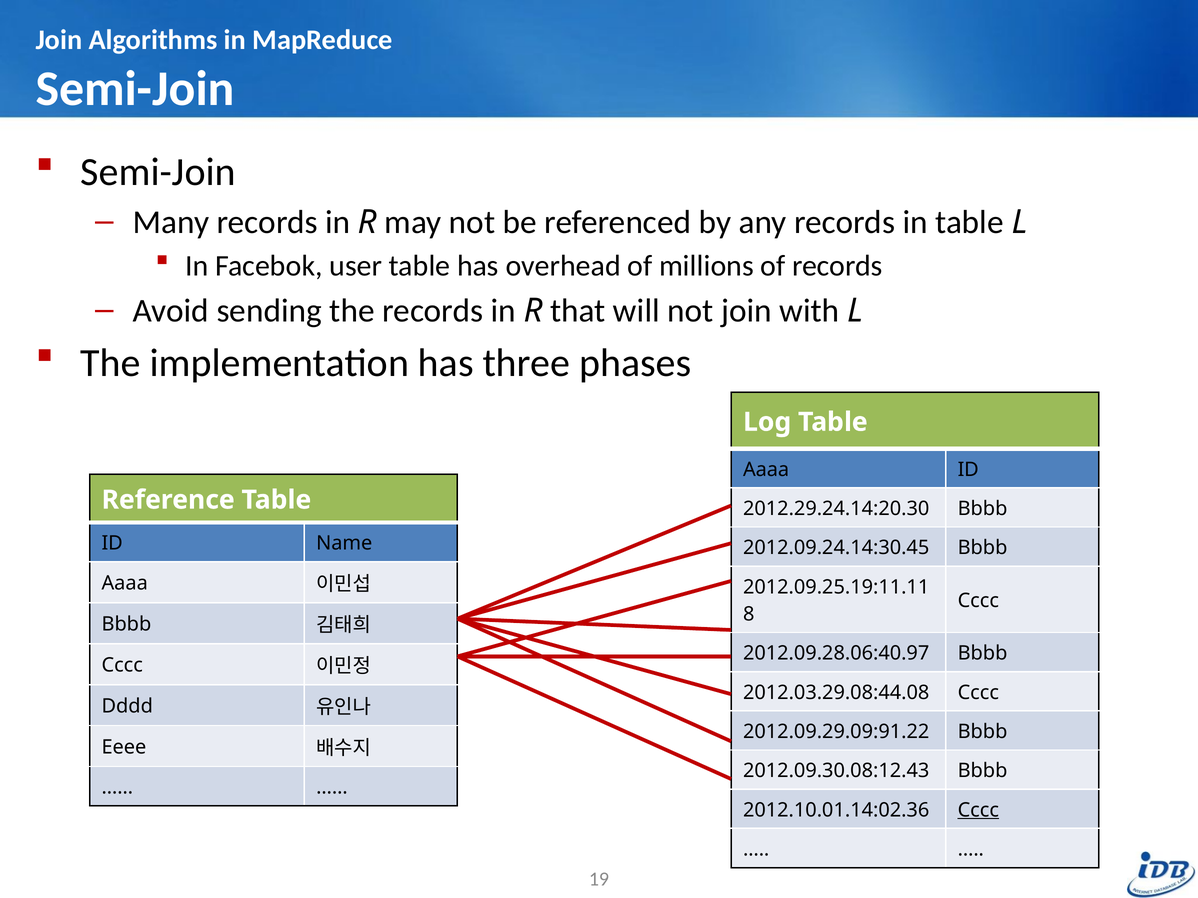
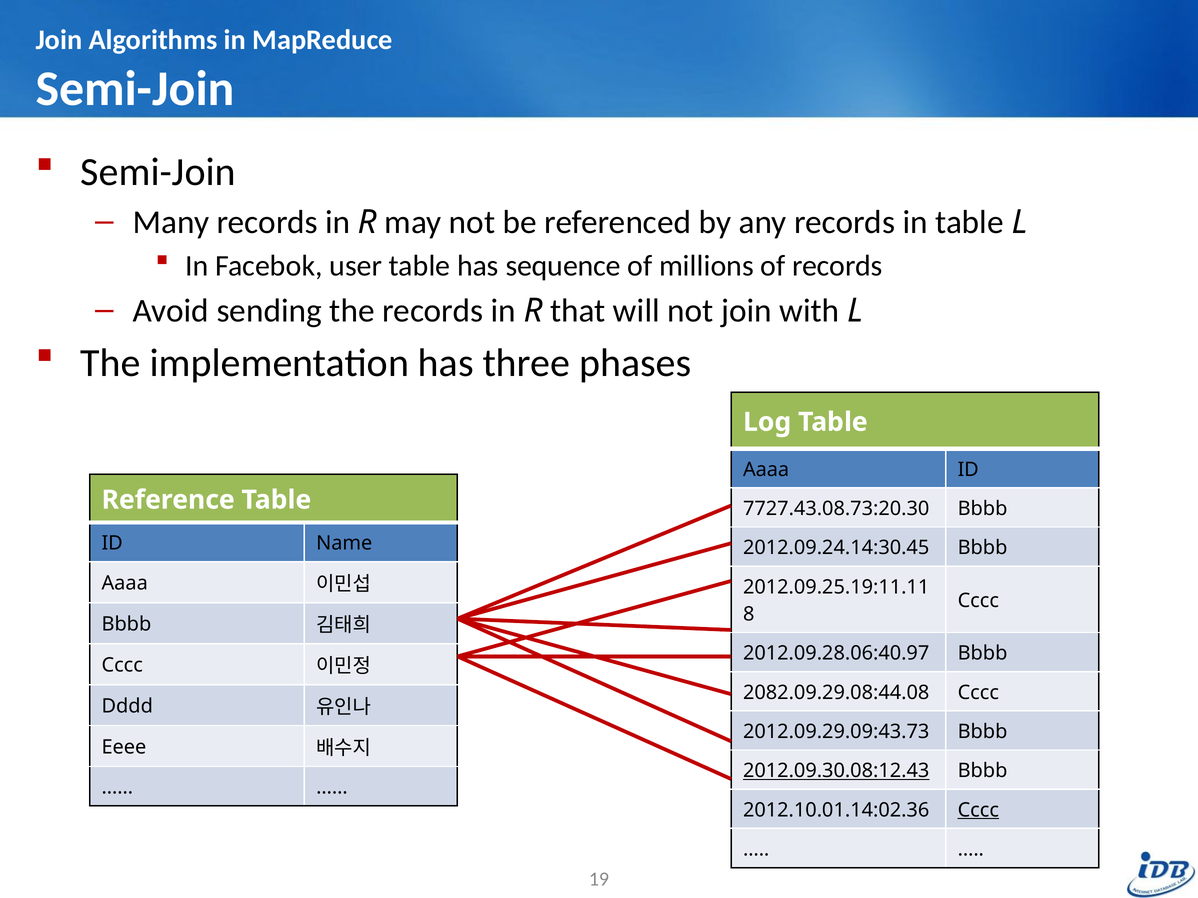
overhead: overhead -> sequence
2012.29.24.14:20.30: 2012.29.24.14:20.30 -> 7727.43.08.73:20.30
2012.03.29.08:44.08: 2012.03.29.08:44.08 -> 2082.09.29.08:44.08
2012.09.29.09:91.22: 2012.09.29.09:91.22 -> 2012.09.29.09:43.73
2012.09.30.08:12.43 underline: none -> present
